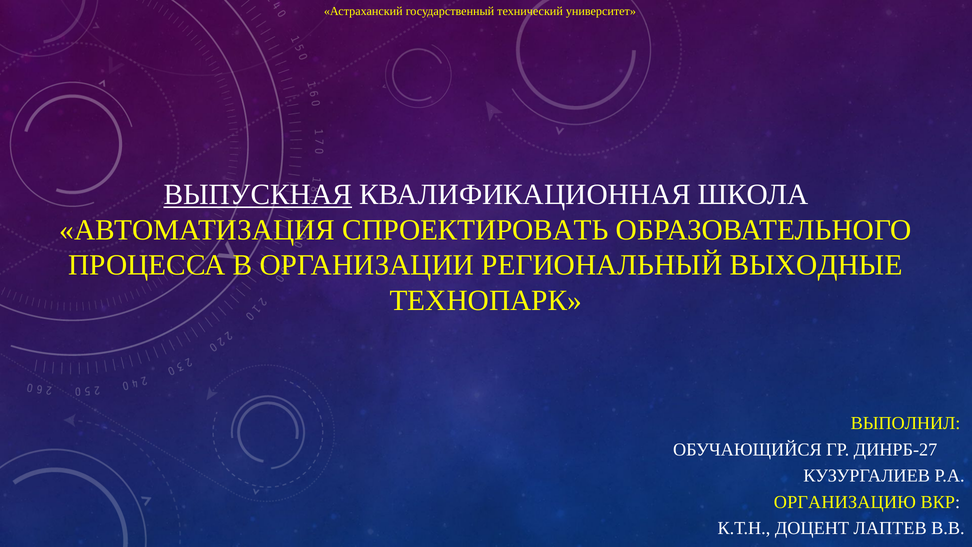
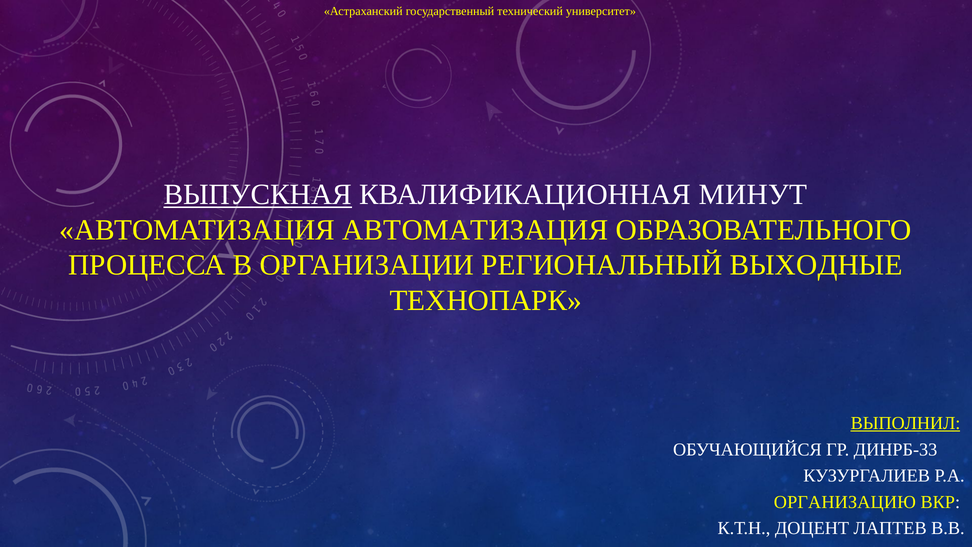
ШКОЛА: ШКОЛА -> МИНУТ
АВТОМАТИЗАЦИЯ СПРОЕКТИРОВАТЬ: СПРОЕКТИРОВАТЬ -> АВТОМАТИЗАЦИЯ
ВЫПОЛНИЛ underline: none -> present
ДИНРБ-27: ДИНРБ-27 -> ДИНРБ-33
